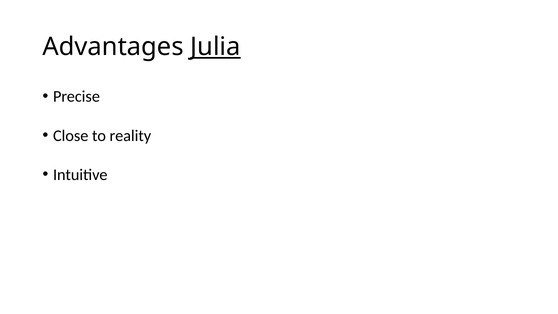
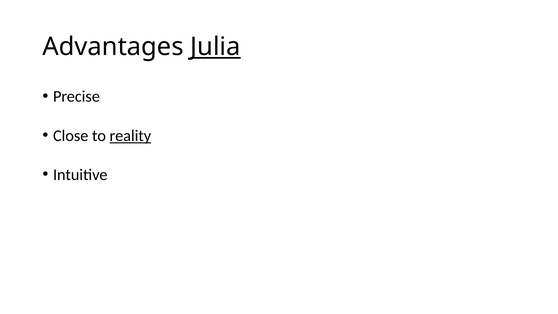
reality underline: none -> present
